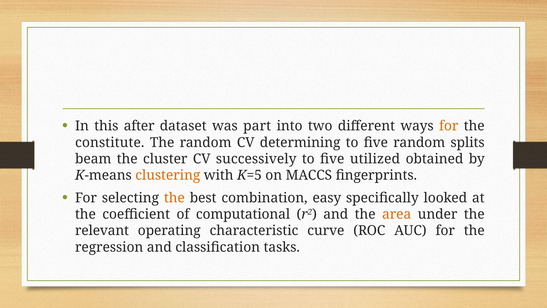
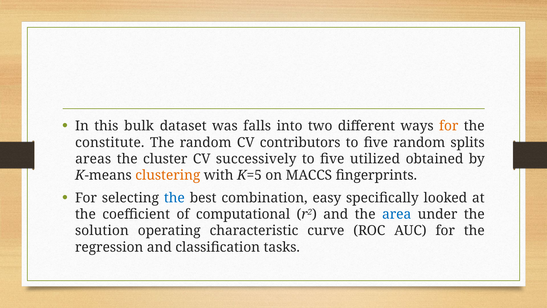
after: after -> bulk
part: part -> falls
determining: determining -> contributors
beam: beam -> areas
the at (174, 198) colour: orange -> blue
area colour: orange -> blue
relevant: relevant -> solution
